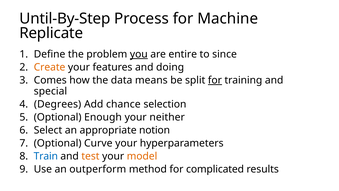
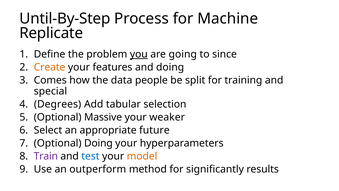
entire: entire -> going
means: means -> people
for at (215, 80) underline: present -> none
chance: chance -> tabular
Enough: Enough -> Massive
neither: neither -> weaker
notion: notion -> future
Optional Curve: Curve -> Doing
Train colour: blue -> purple
test colour: orange -> blue
complicated: complicated -> significantly
